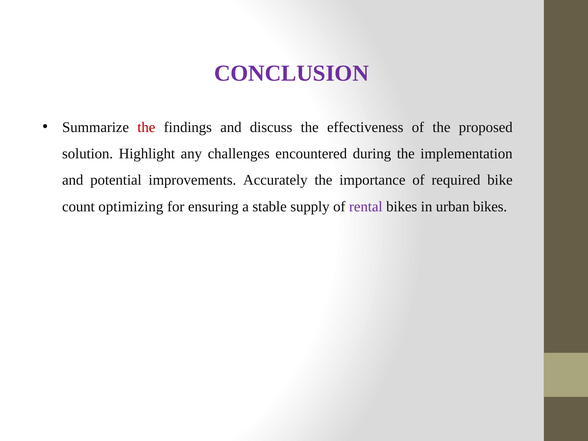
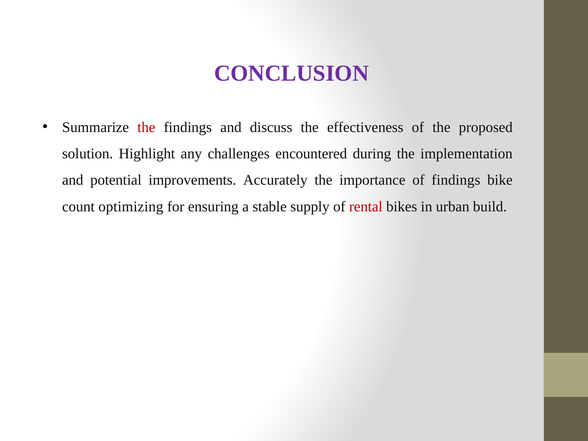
of required: required -> findings
rental colour: purple -> red
urban bikes: bikes -> build
